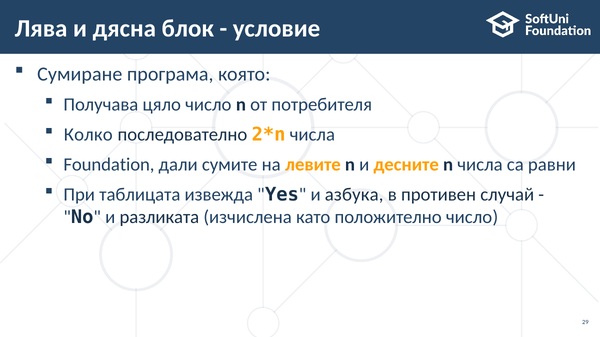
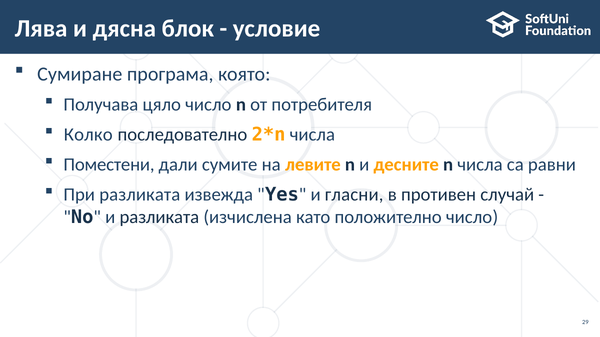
Foundation: Foundation -> Поместени
При таблицата: таблицата -> разликата
азбука: азбука -> гласни
